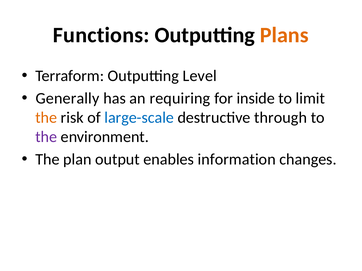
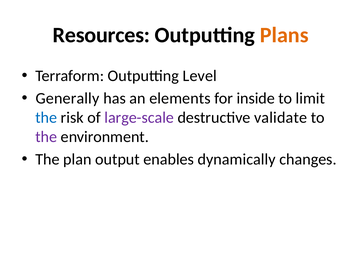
Functions: Functions -> Resources
requiring: requiring -> elements
the at (46, 118) colour: orange -> blue
large-scale colour: blue -> purple
through: through -> validate
information: information -> dynamically
